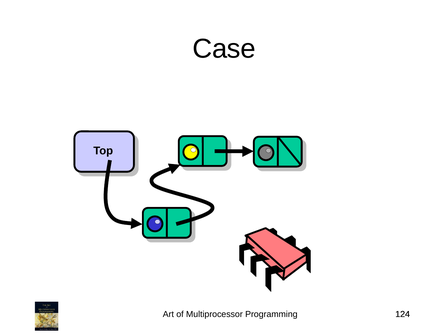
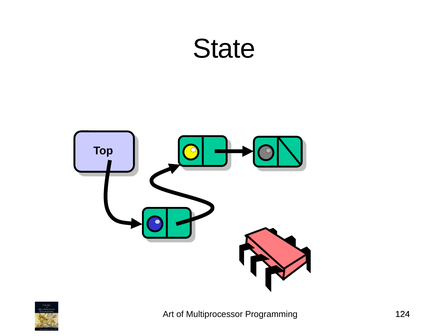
Case: Case -> State
